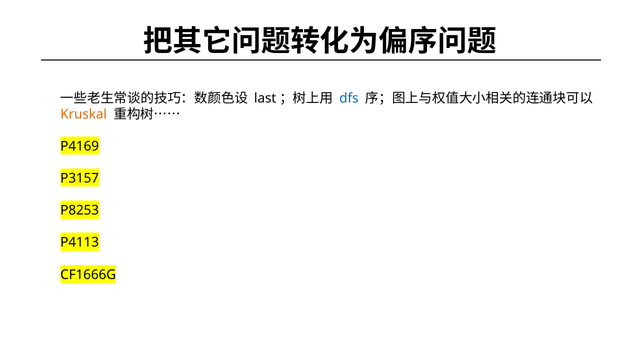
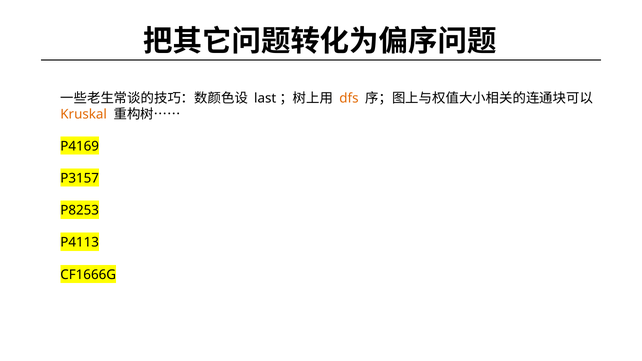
dfs colour: blue -> orange
